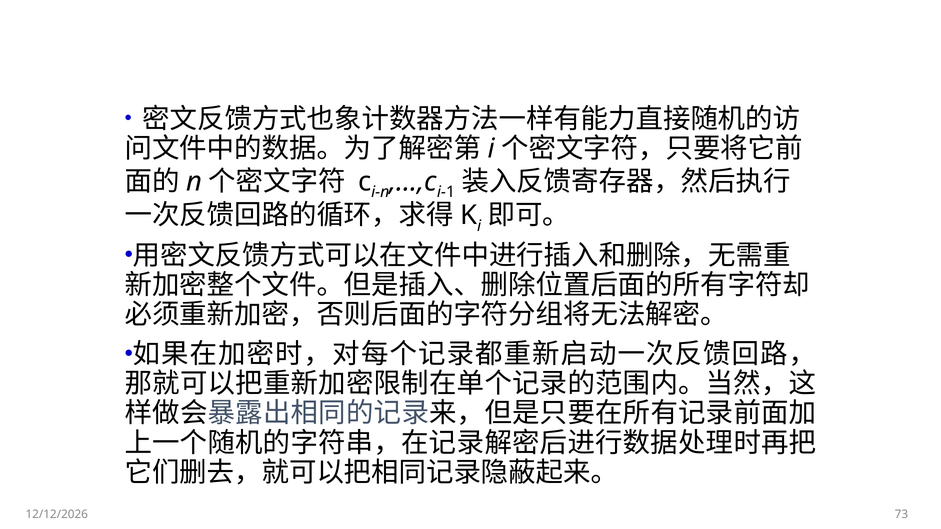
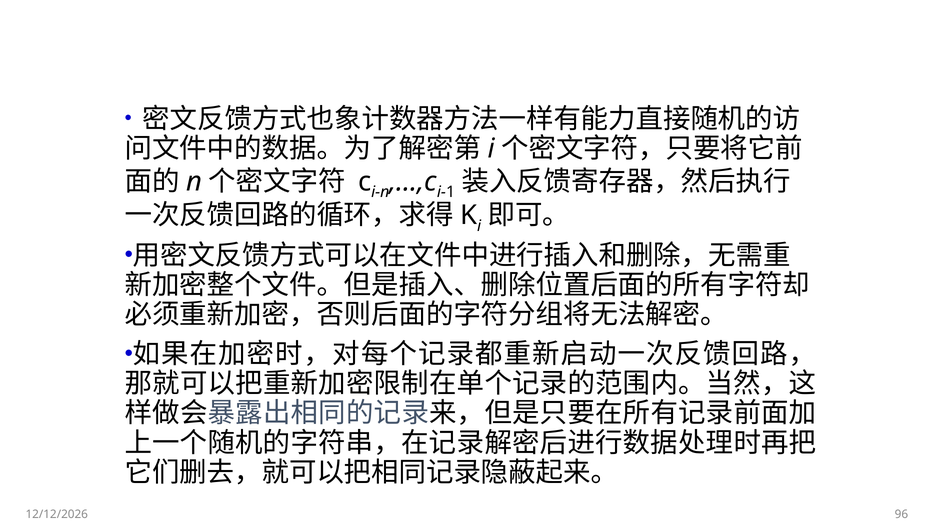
73: 73 -> 96
